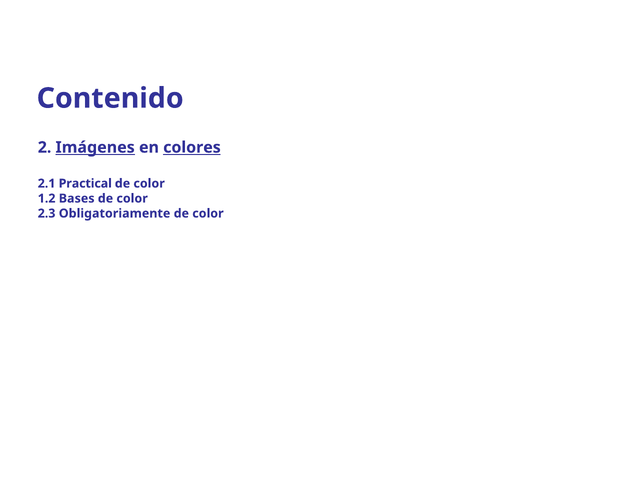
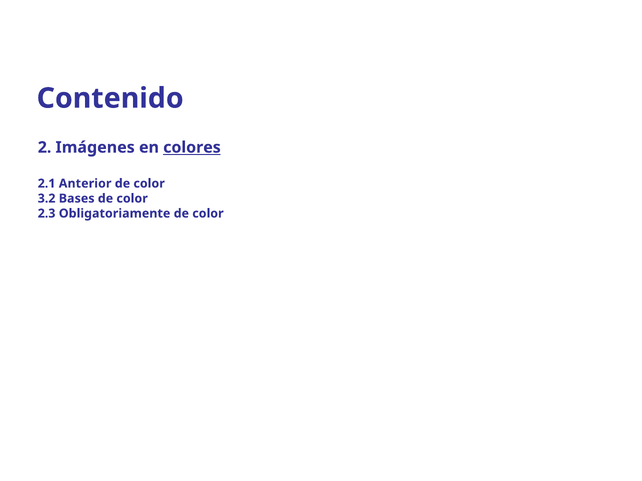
Imágenes underline: present -> none
Practical: Practical -> Anterior
1.2: 1.2 -> 3.2
